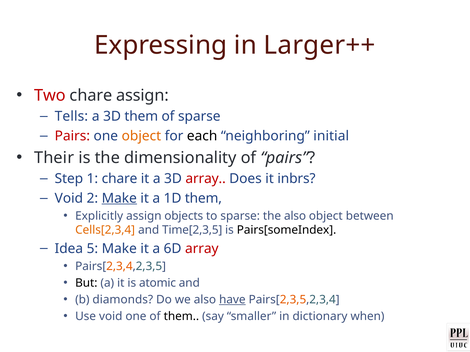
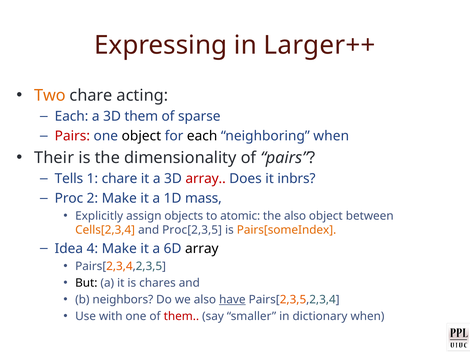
Two colour: red -> orange
chare assign: assign -> acting
Tells at (71, 116): Tells -> Each
object at (141, 136) colour: orange -> black
neighboring initial: initial -> when
Step: Step -> Tells
Void at (69, 198): Void -> Proc
Make at (119, 198) underline: present -> none
1D them: them -> mass
to sparse: sparse -> atomic
Time[2,3,5: Time[2,3,5 -> Proc[2,3,5
Pairs[someIndex colour: black -> orange
5: 5 -> 4
array at (202, 249) colour: red -> black
atomic: atomic -> chares
diamonds: diamonds -> neighbors
Use void: void -> with
them at (181, 317) colour: black -> red
